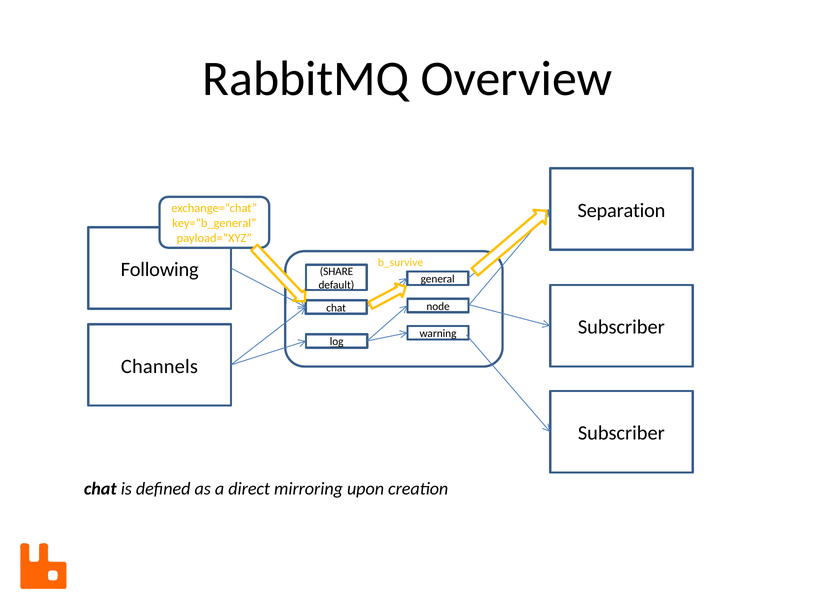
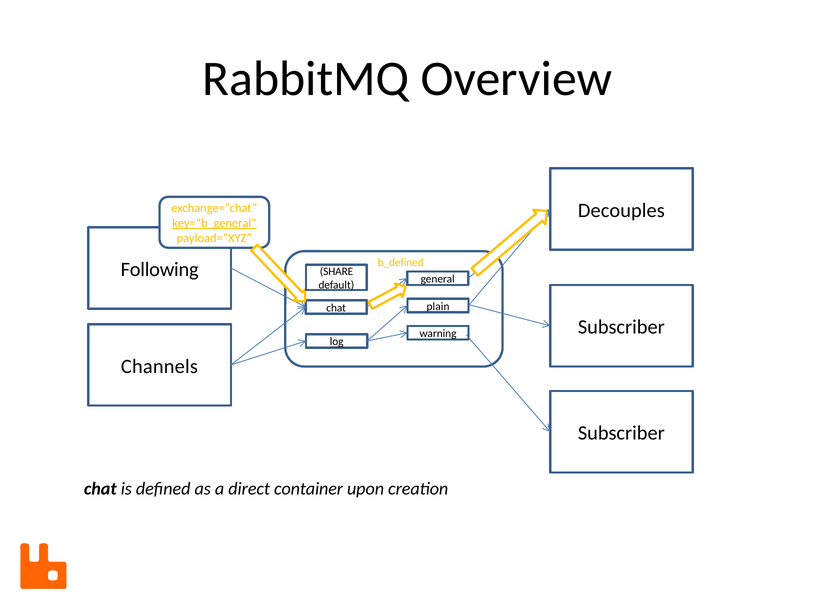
Separation: Separation -> Decouples
key=“b_general underline: none -> present
b_survive: b_survive -> b_defined
node: node -> plain
mirroring: mirroring -> container
